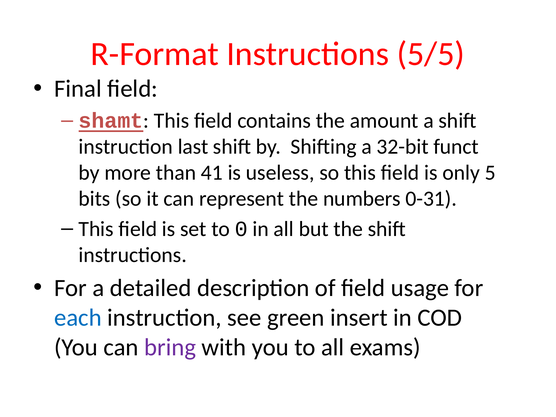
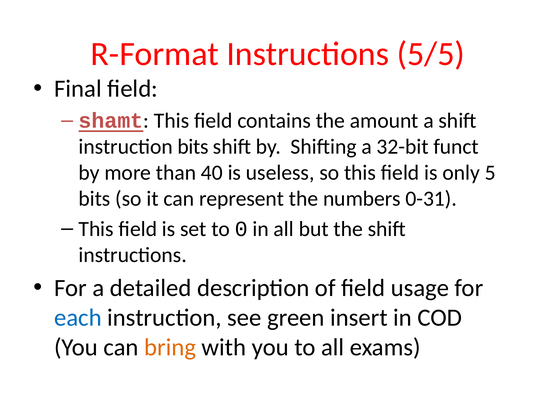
instruction last: last -> bits
41: 41 -> 40
bring colour: purple -> orange
